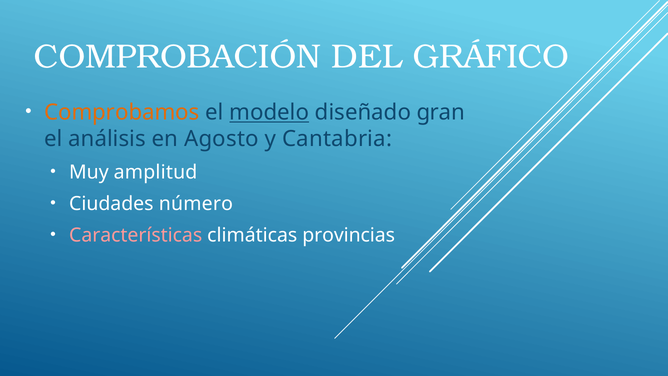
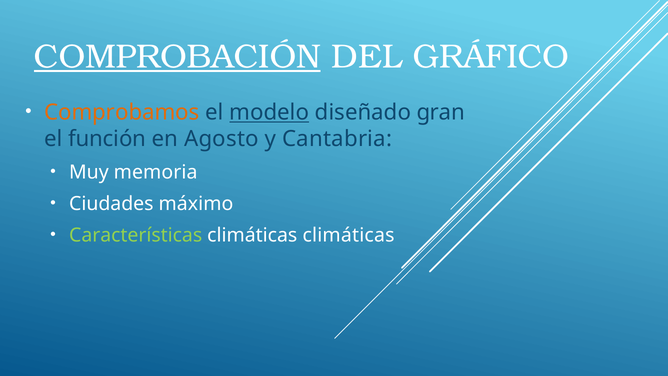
COMPROBACIÓN underline: none -> present
análisis: análisis -> función
amplitud: amplitud -> memoria
número: número -> máximo
Características colour: pink -> light green
climáticas provincias: provincias -> climáticas
